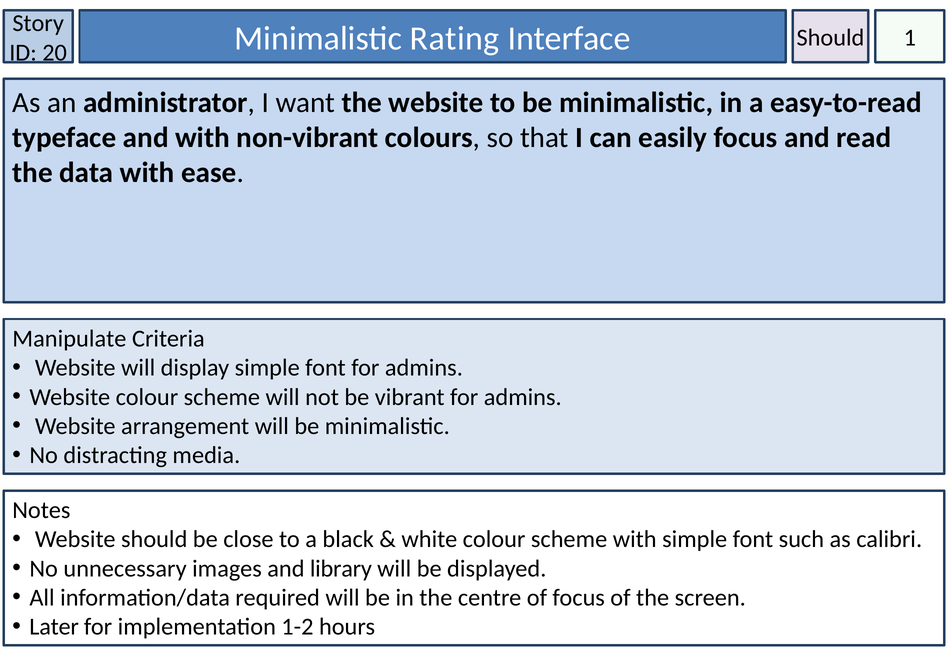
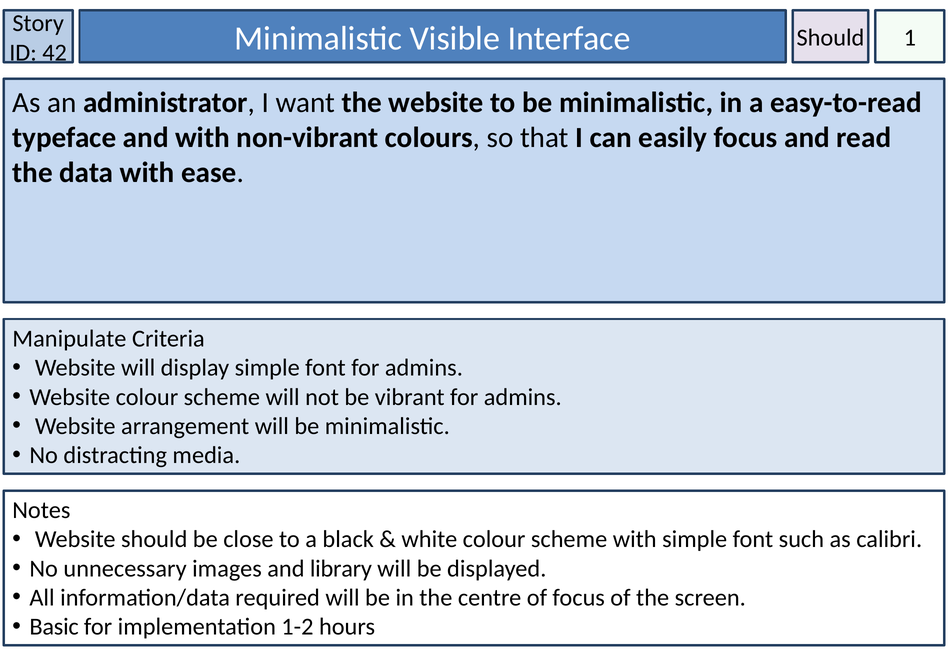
20: 20 -> 42
Rating: Rating -> Visible
Later: Later -> Basic
